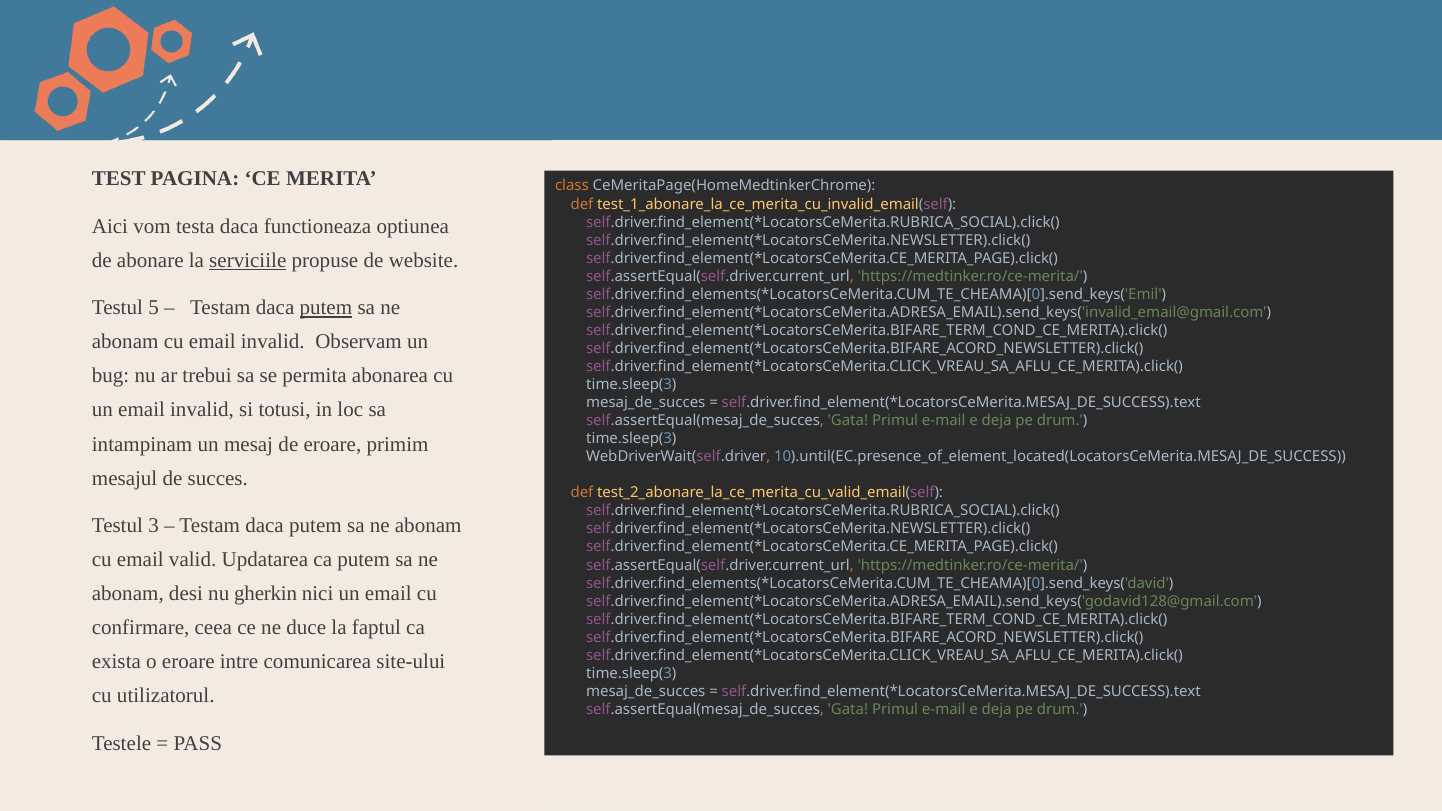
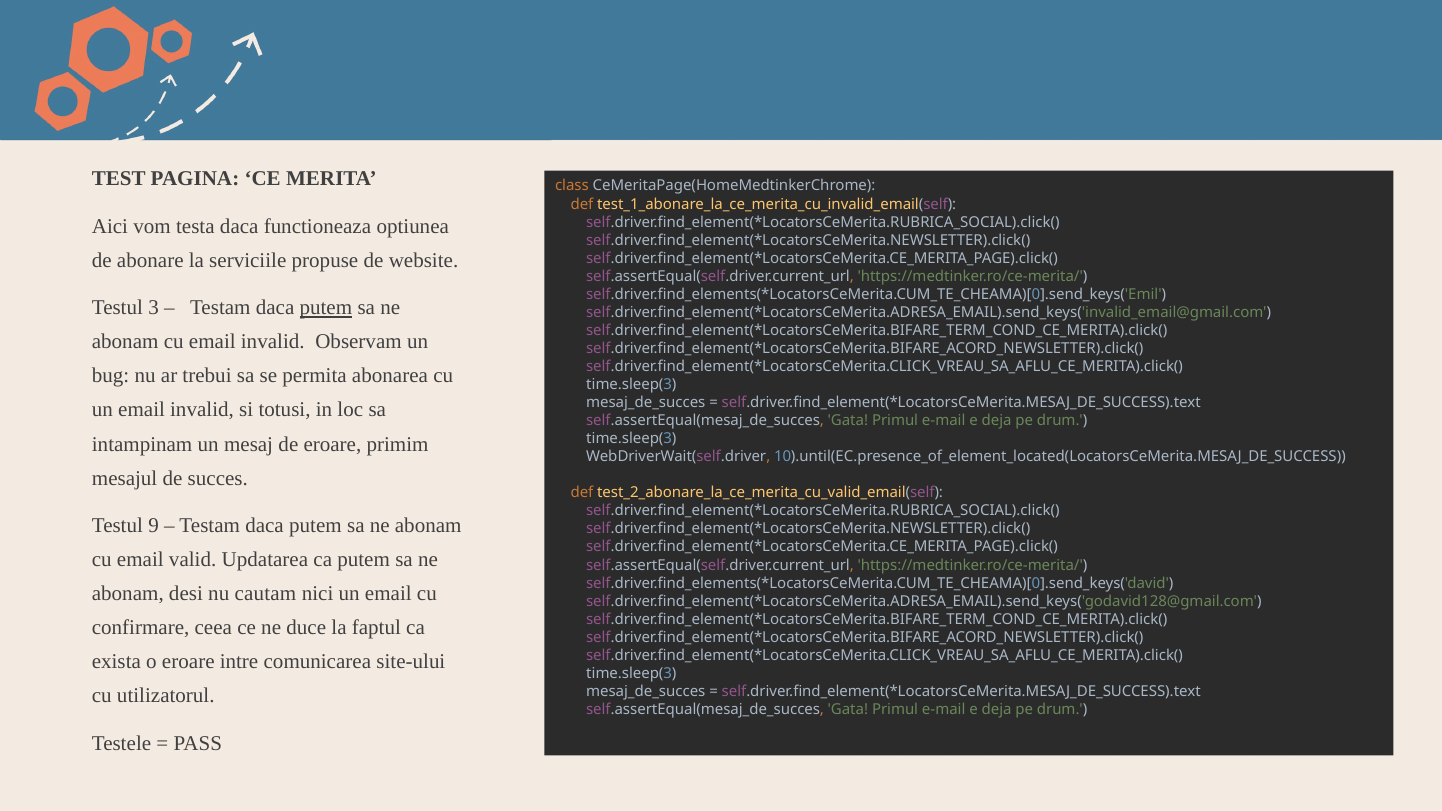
serviciile underline: present -> none
5: 5 -> 3
3: 3 -> 9
gherkin: gherkin -> cautam
